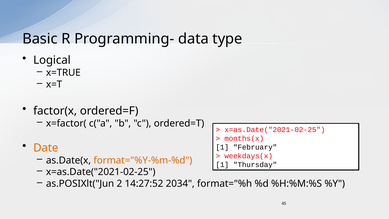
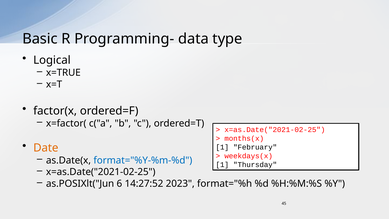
format="%Y-%m-%d colour: orange -> blue
2: 2 -> 6
2034: 2034 -> 2023
